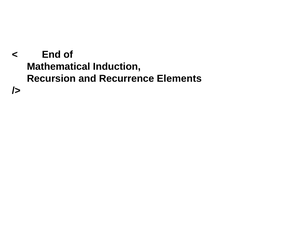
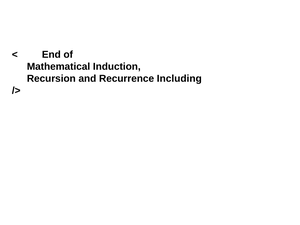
Elements: Elements -> Including
